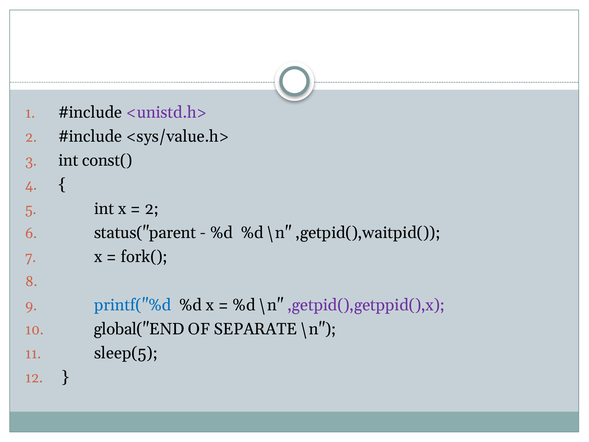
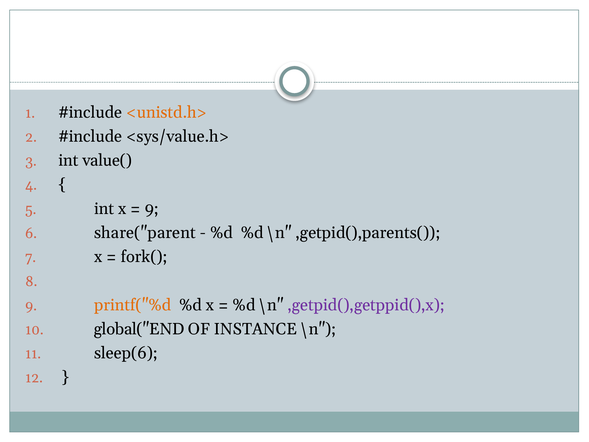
<unistd.h> colour: purple -> orange
const(: const( -> value(
2 at (152, 209): 2 -> 9
status("parent: status("parent -> share("parent
,getpid(),waitpid(: ,getpid(),waitpid( -> ,getpid(),parents(
printf("%d colour: blue -> orange
SEPARATE: SEPARATE -> INSTANCE
sleep(5: sleep(5 -> sleep(6
